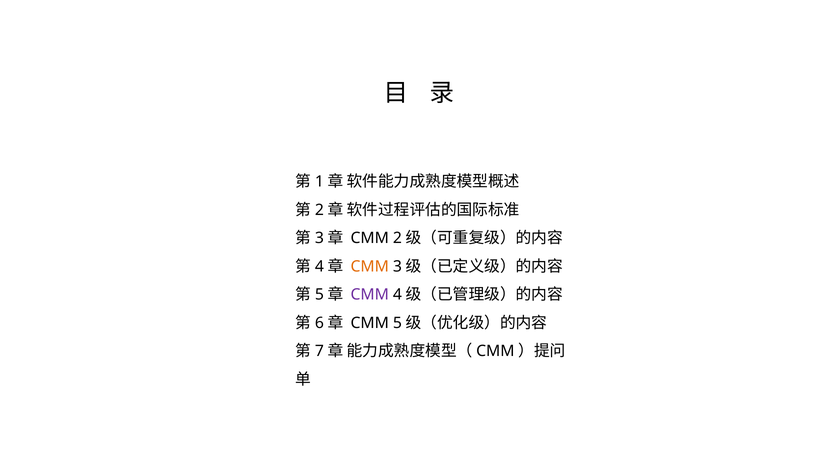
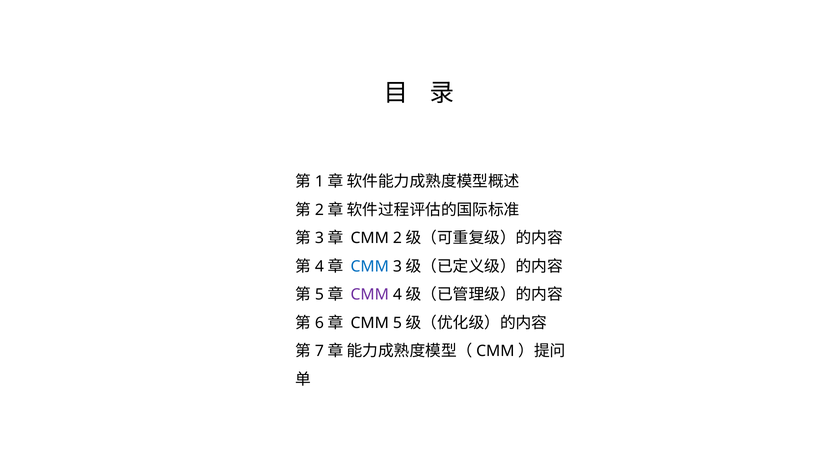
CMM at (370, 267) colour: orange -> blue
